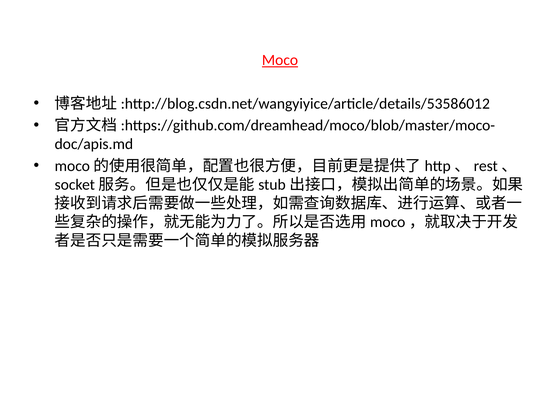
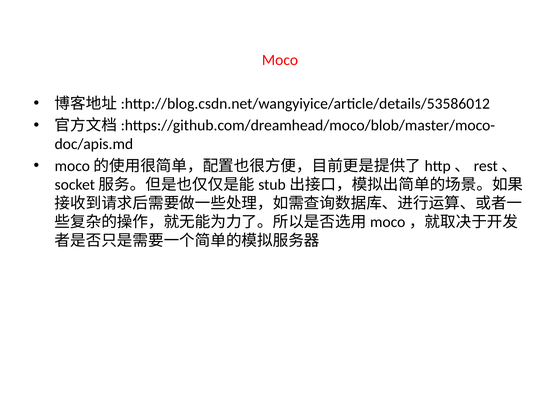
Moco underline: present -> none
